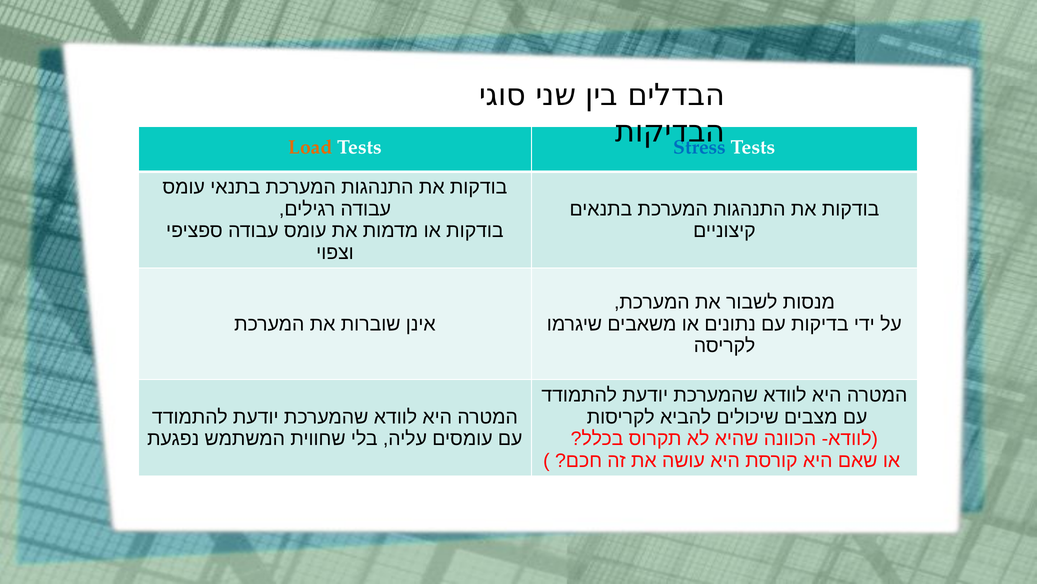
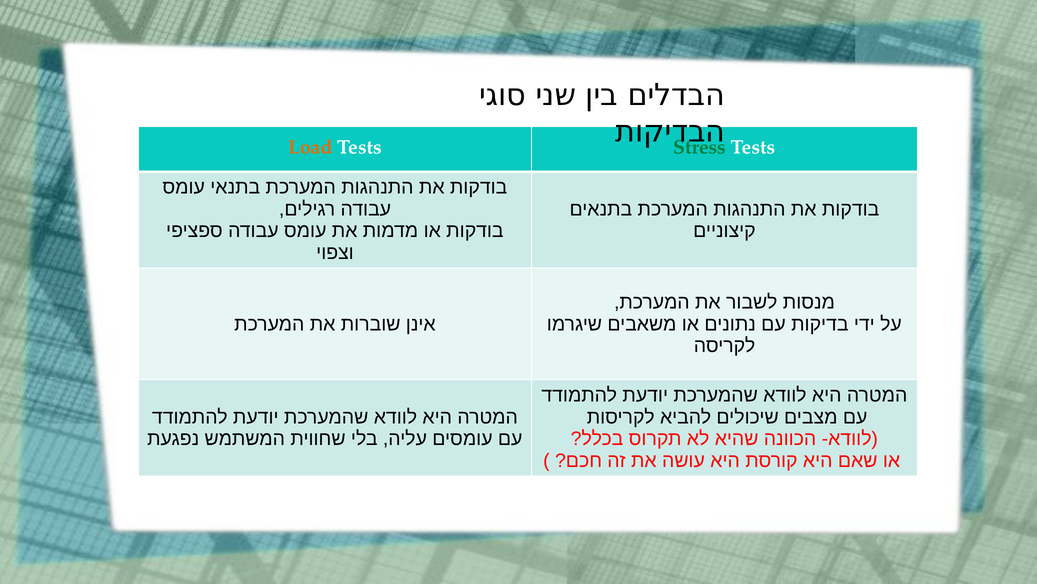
Stress colour: blue -> green
